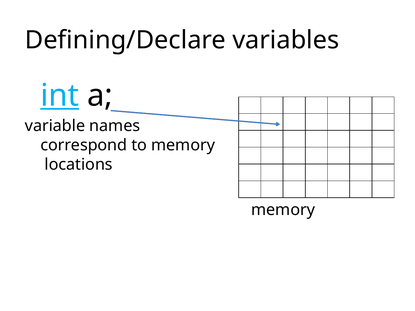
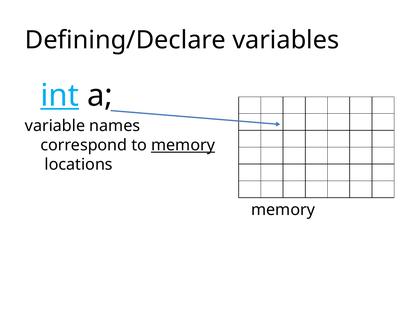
memory at (183, 145) underline: none -> present
